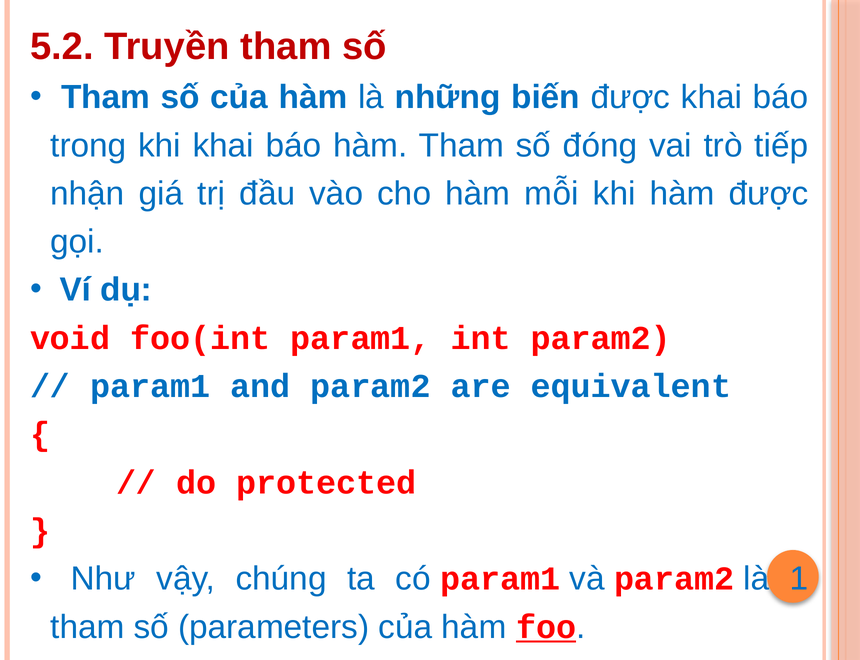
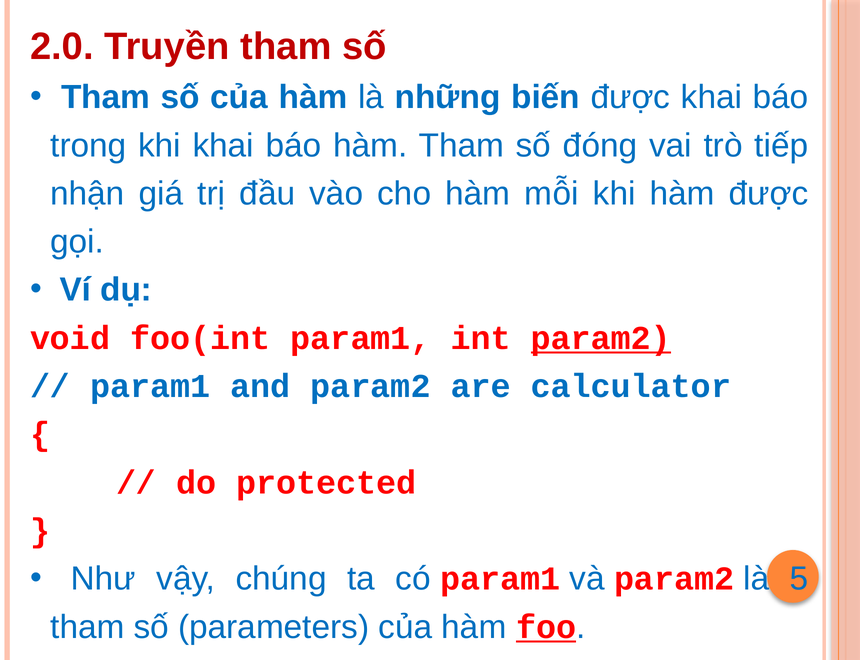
5.2: 5.2 -> 2.0
param2 at (601, 338) underline: none -> present
equivalent: equivalent -> calculator
1: 1 -> 5
